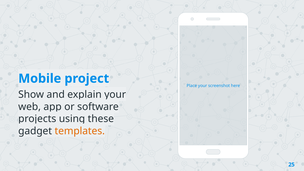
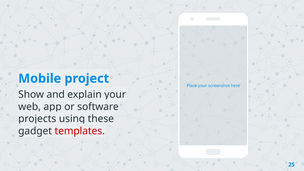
templates colour: orange -> red
